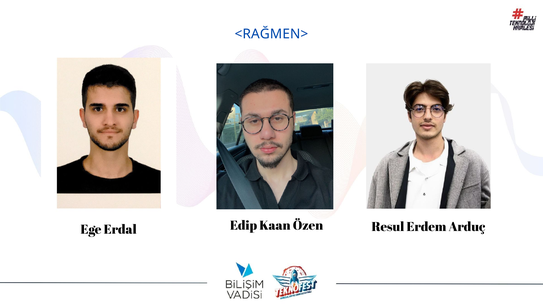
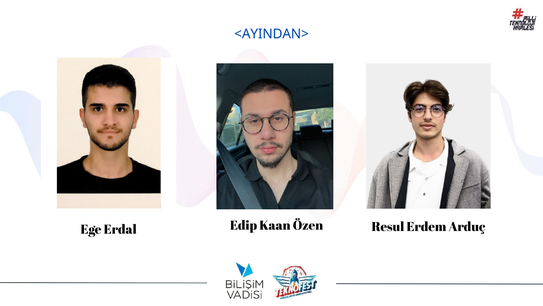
<RAĞMEN>: <RAĞMEN> -> <AYINDAN>
